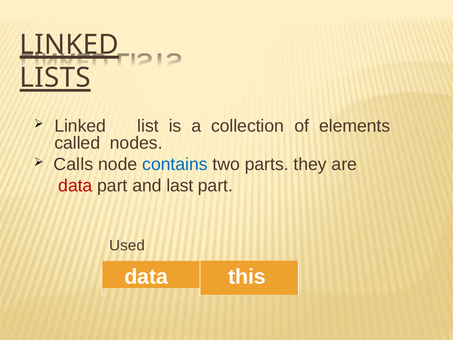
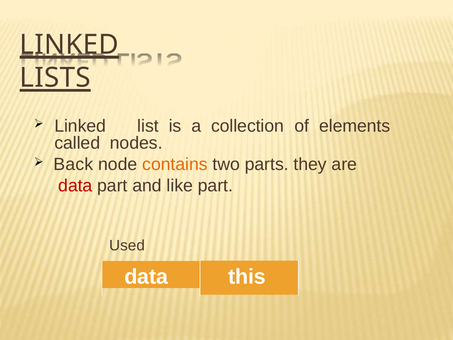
Calls: Calls -> Back
contains colour: blue -> orange
last: last -> like
